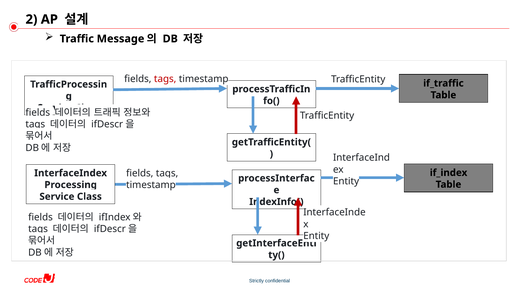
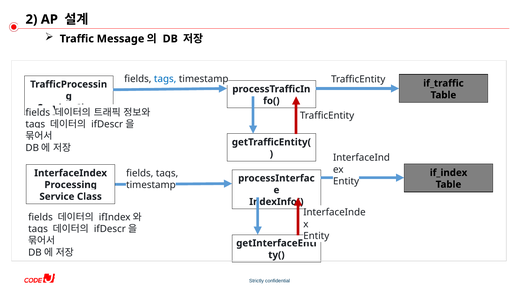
tags at (165, 79) colour: red -> blue
